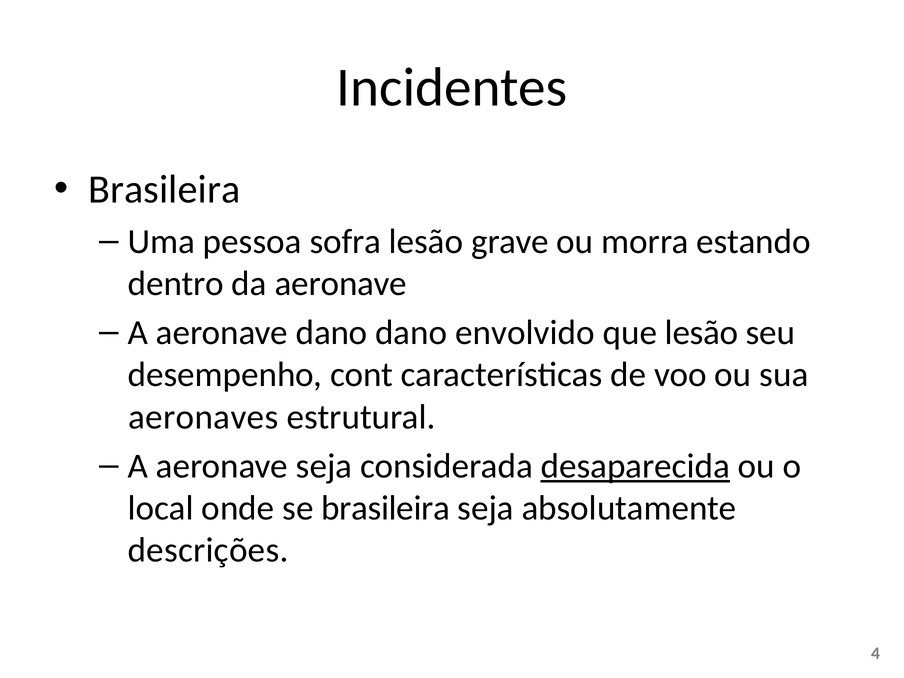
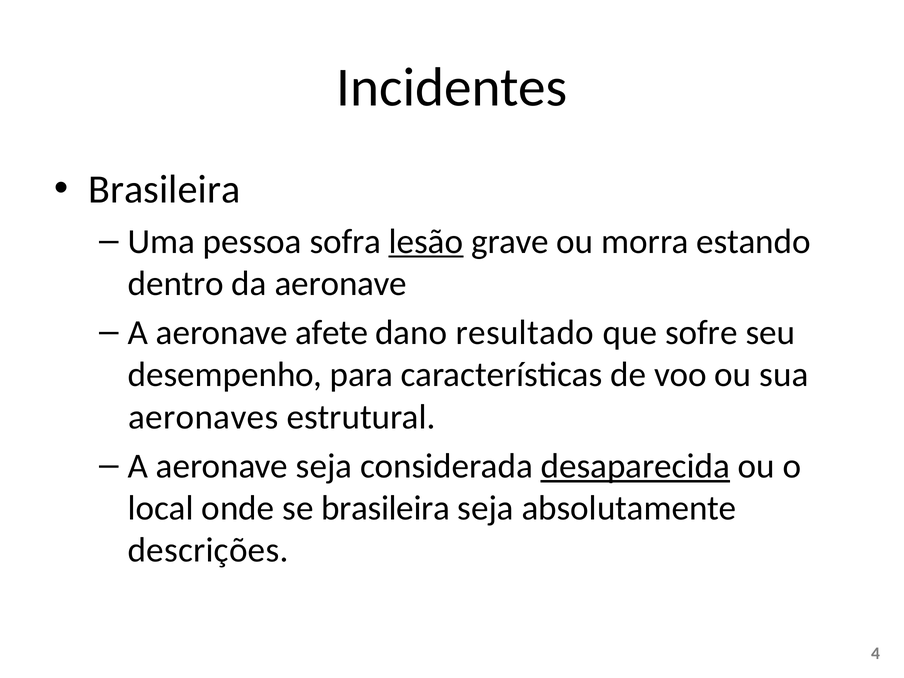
lesão at (426, 242) underline: none -> present
aeronave dano: dano -> afete
envolvido: envolvido -> resultado
que lesão: lesão -> sofre
cont: cont -> para
